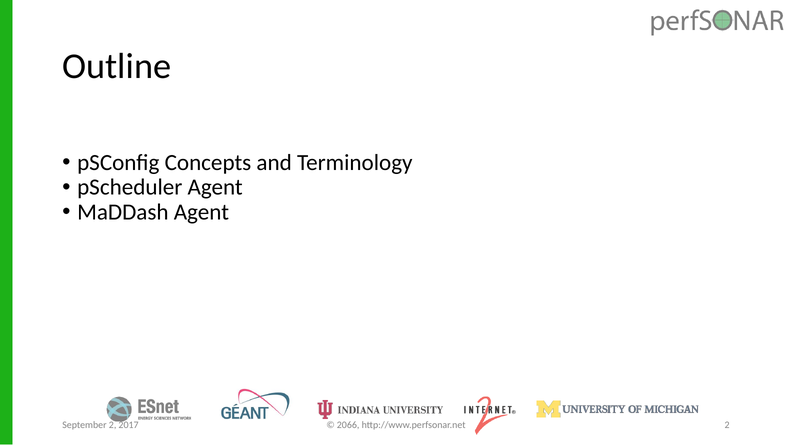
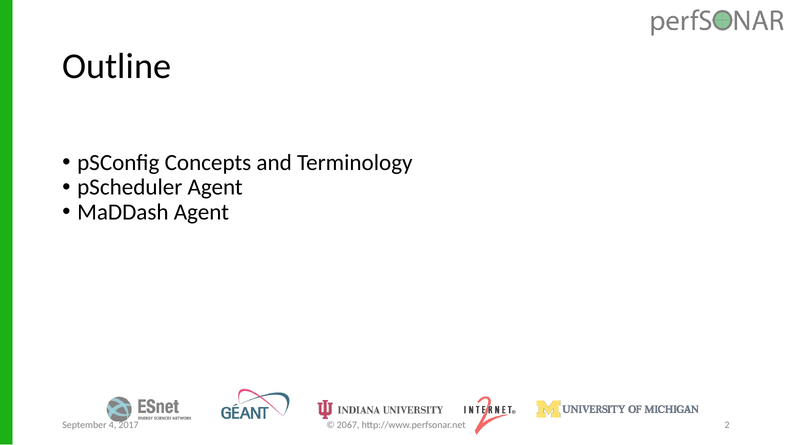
September 2: 2 -> 4
2066: 2066 -> 2067
